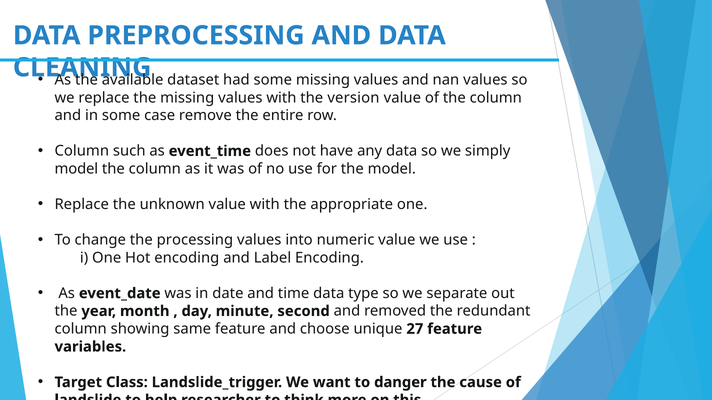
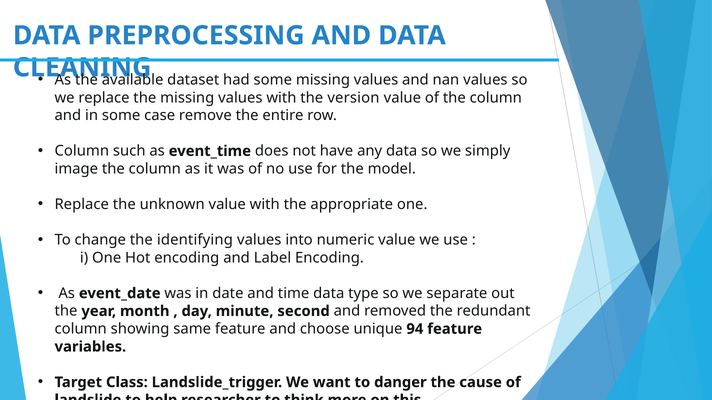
model at (76, 169): model -> image
processing: processing -> identifying
27: 27 -> 94
